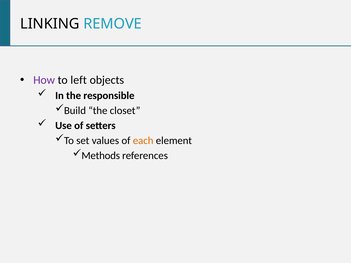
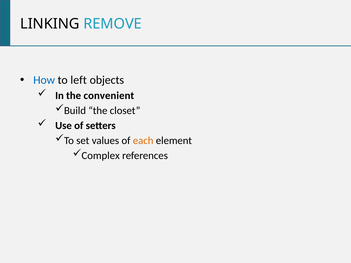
How colour: purple -> blue
responsible: responsible -> convenient
Methods: Methods -> Complex
